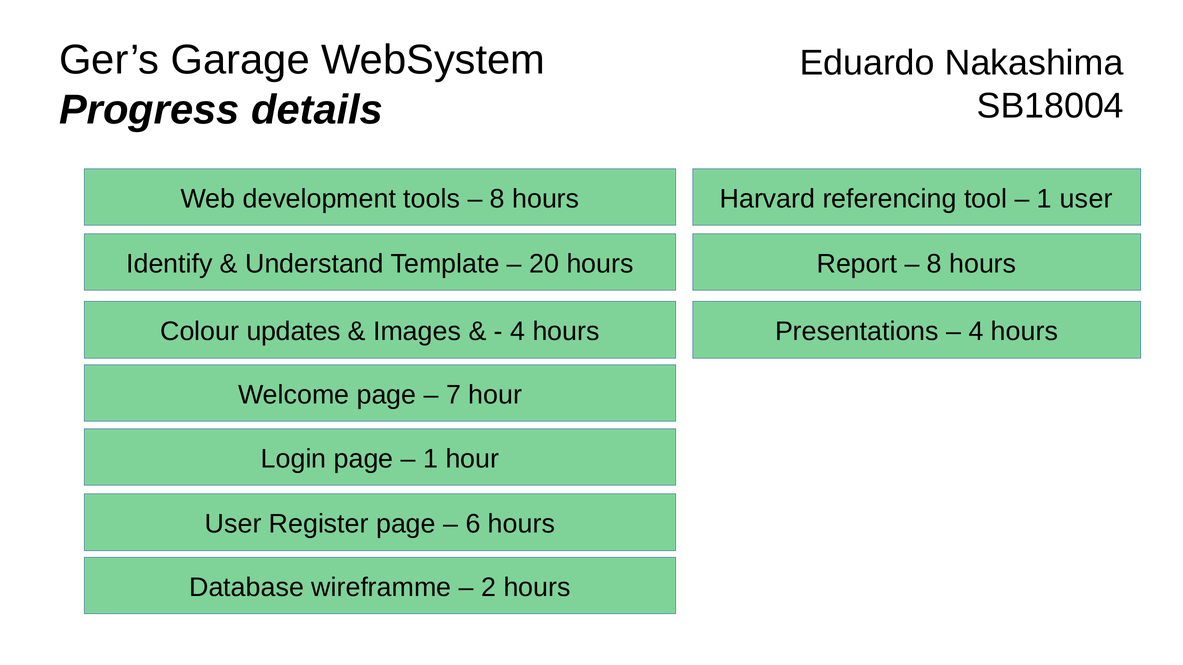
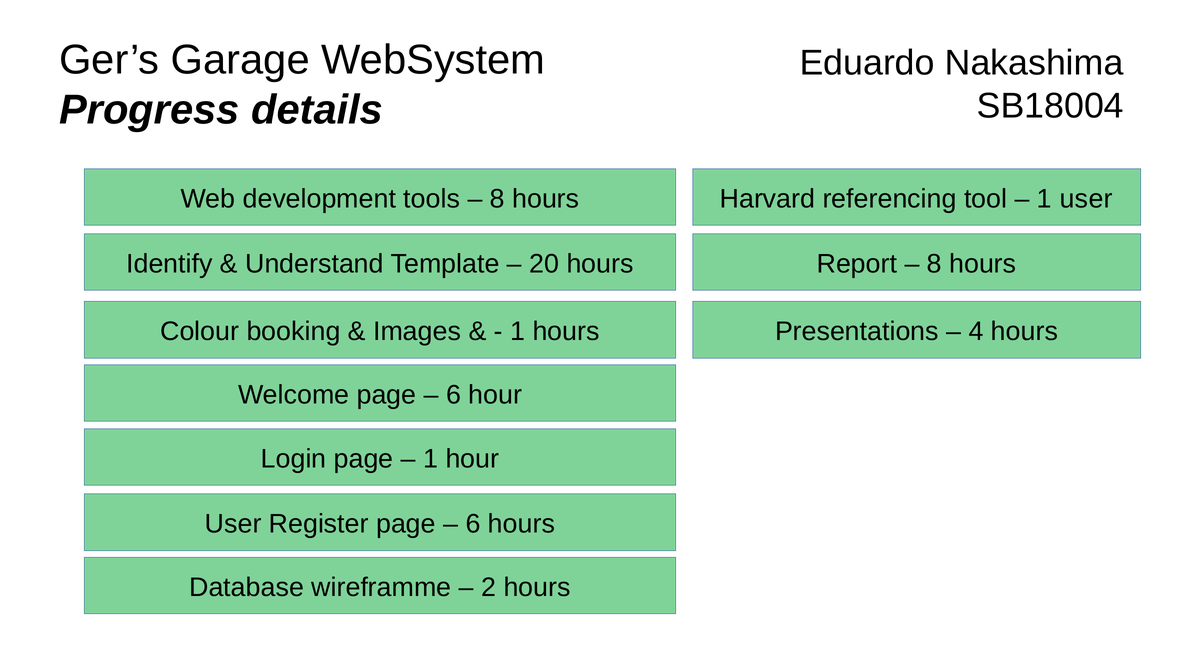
updates: updates -> booking
4 at (518, 332): 4 -> 1
7 at (454, 395): 7 -> 6
